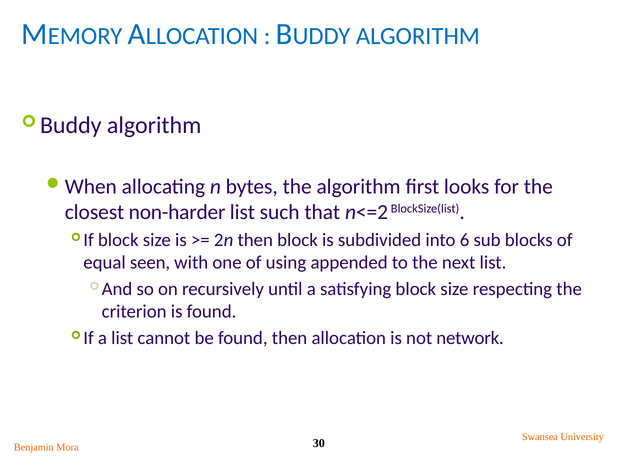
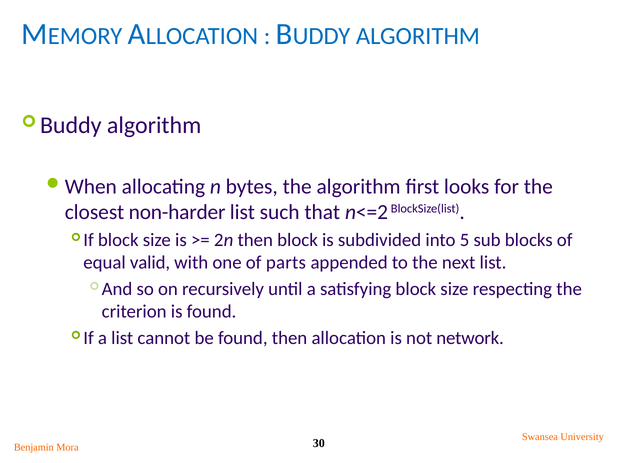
6: 6 -> 5
seen: seen -> valid
using: using -> parts
